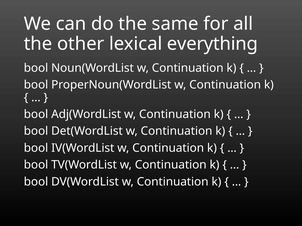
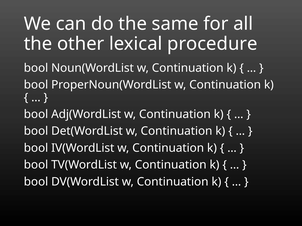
everything: everything -> procedure
